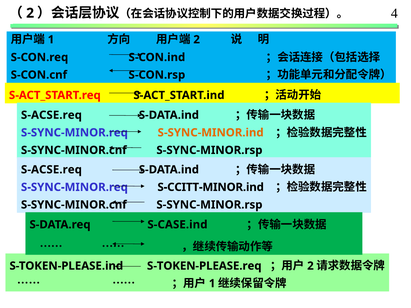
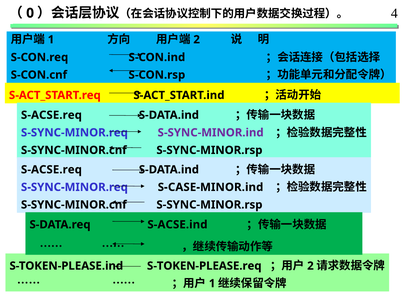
2 at (30, 13): 2 -> 0
S-SYNC-MINOR.ind colour: orange -> purple
S-CCITT-MINOR.ind: S-CCITT-MINOR.ind -> S-CASE-MINOR.ind
S-CASE.ind: S-CASE.ind -> S-ACSE.ind
